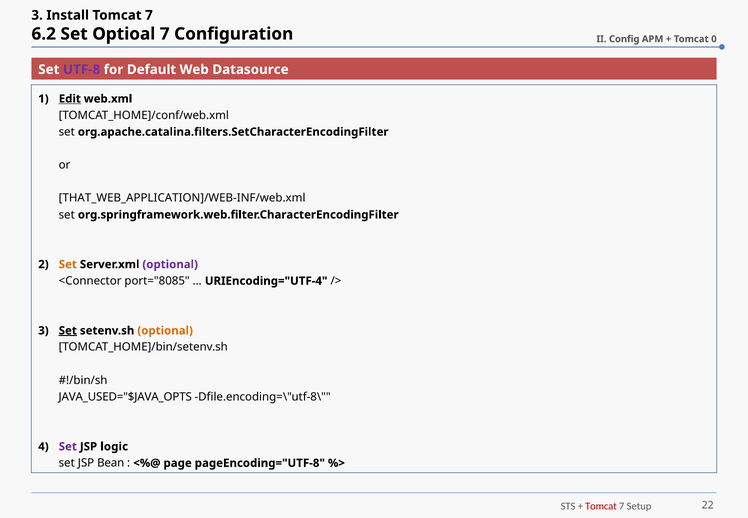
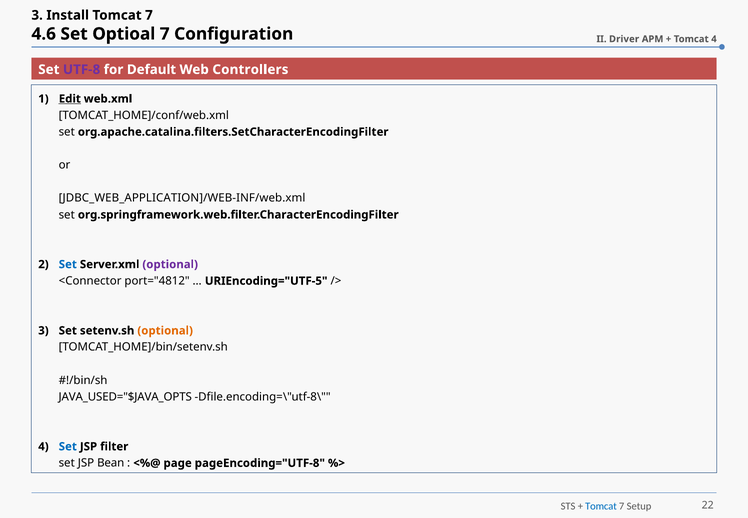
6.2: 6.2 -> 4.6
Config: Config -> Driver
Tomcat 0: 0 -> 4
Datasource: Datasource -> Controllers
THAT_WEB_APPLICATION]/WEB-INF/web.xml: THAT_WEB_APPLICATION]/WEB-INF/web.xml -> JDBC_WEB_APPLICATION]/WEB-INF/web.xml
Set at (68, 264) colour: orange -> blue
port="8085: port="8085 -> port="4812
URIEncoding="UTF-4: URIEncoding="UTF-4 -> URIEncoding="UTF-5
Set at (68, 331) underline: present -> none
Set at (68, 446) colour: purple -> blue
logic: logic -> filter
Tomcat at (601, 506) colour: red -> blue
